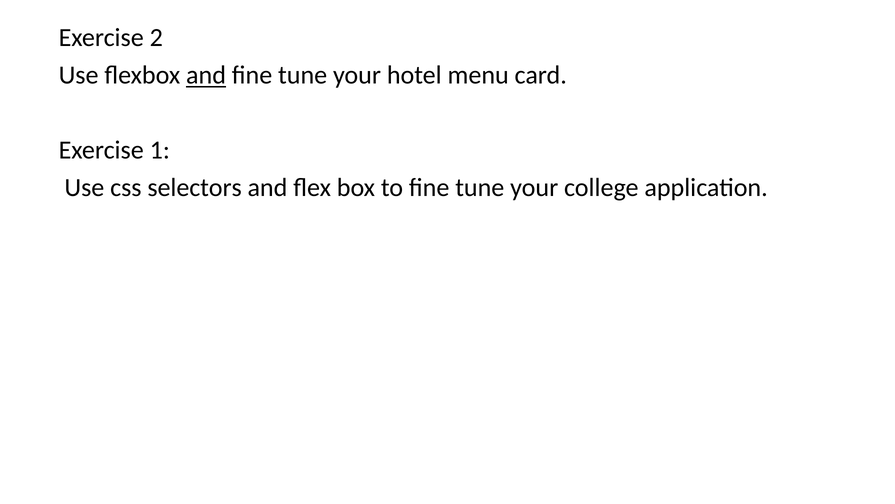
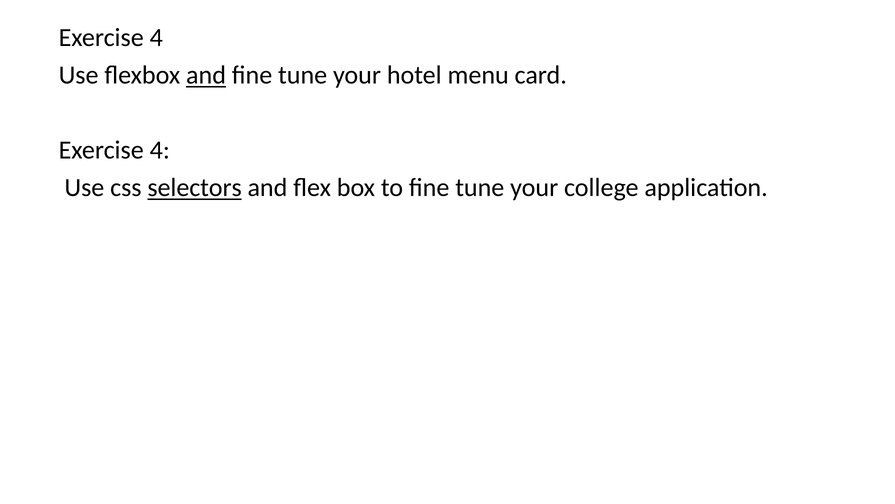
2 at (156, 38): 2 -> 4
1 at (160, 150): 1 -> 4
selectors underline: none -> present
